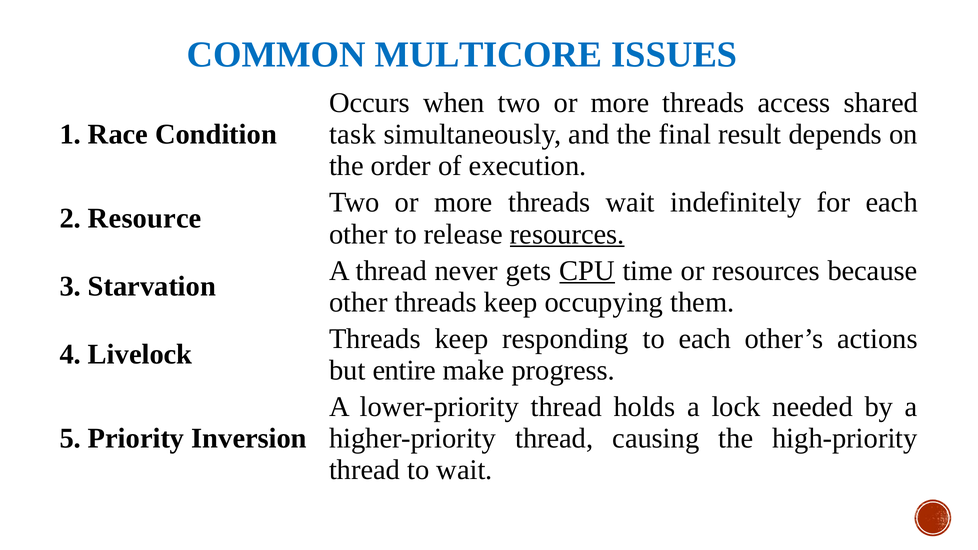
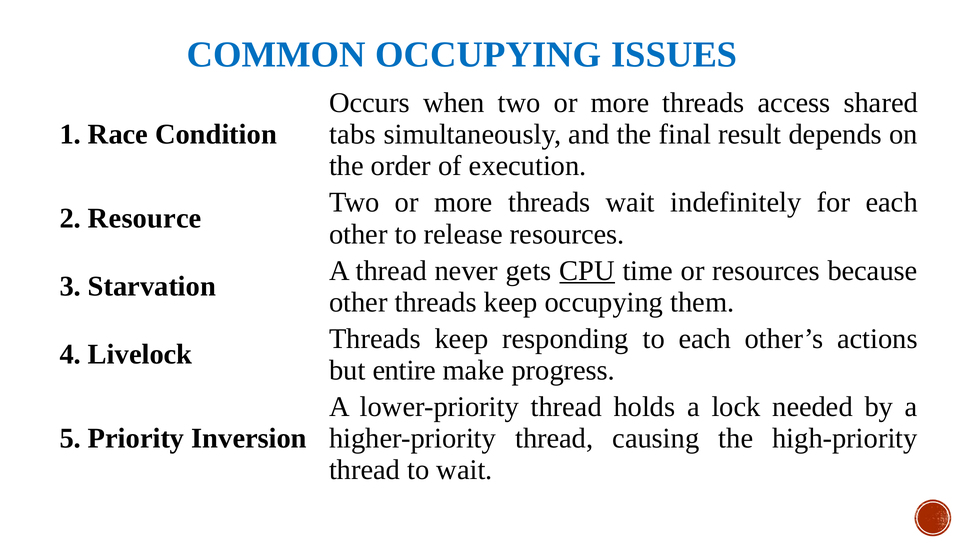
COMMON MULTICORE: MULTICORE -> OCCUPYING
task: task -> tabs
resources at (567, 234) underline: present -> none
